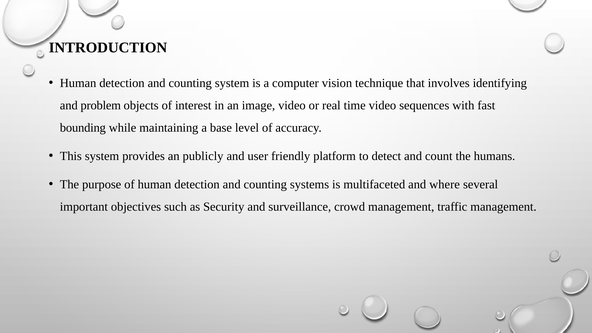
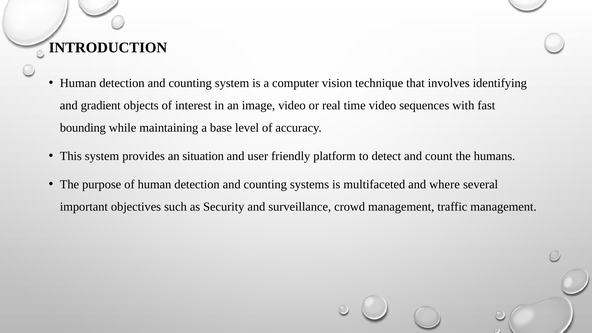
problem: problem -> gradient
publicly: publicly -> situation
